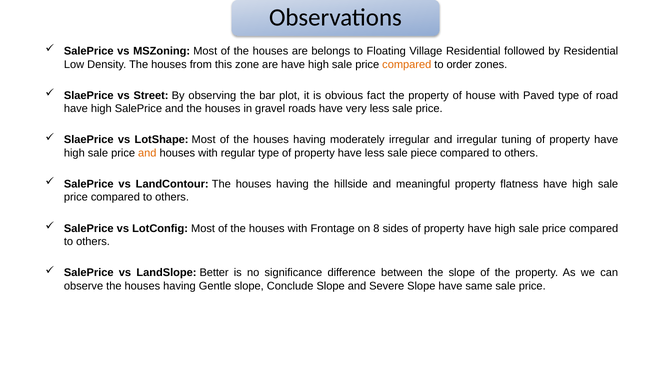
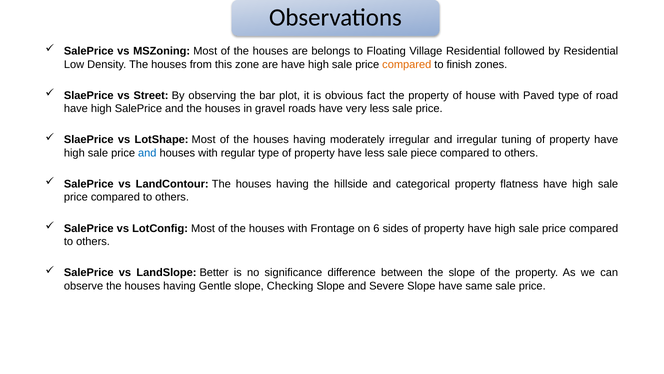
order: order -> finish
and at (147, 153) colour: orange -> blue
meaningful: meaningful -> categorical
8: 8 -> 6
Conclude: Conclude -> Checking
